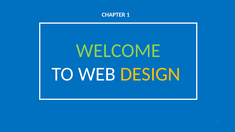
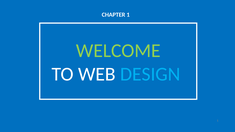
DESIGN colour: yellow -> light blue
